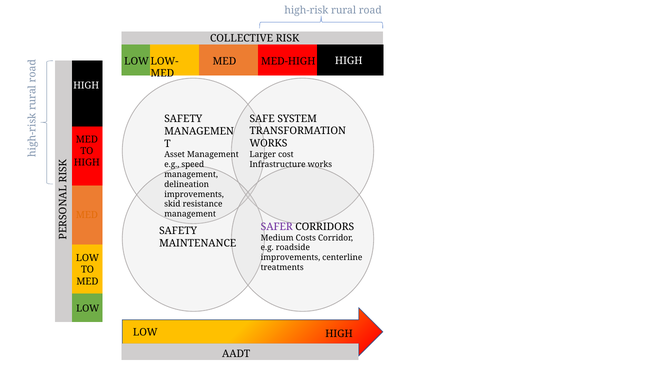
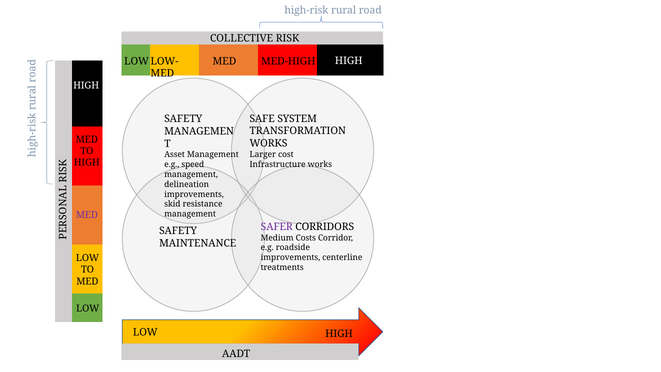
MED at (87, 215) colour: orange -> purple
